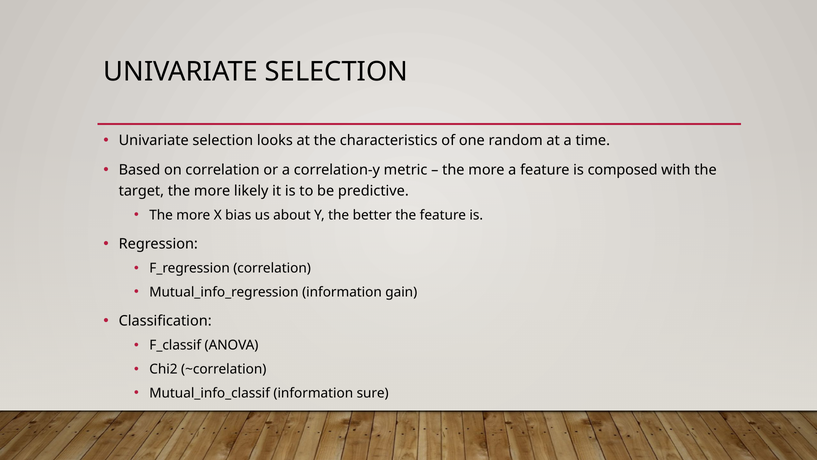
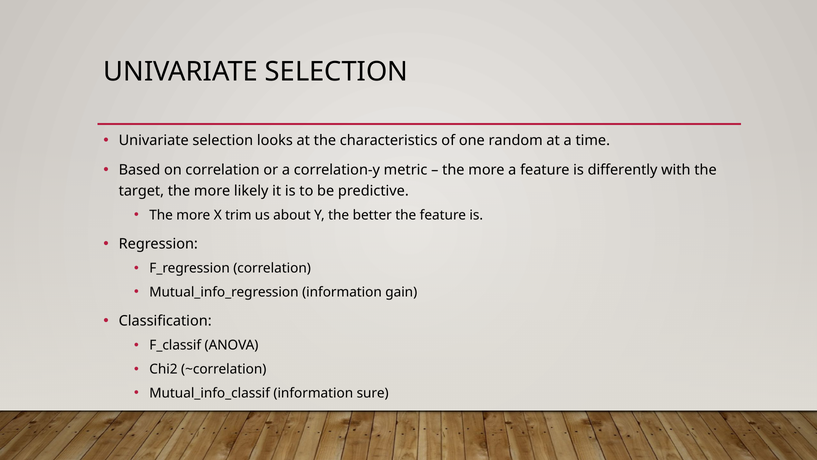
composed: composed -> differently
bias: bias -> trim
